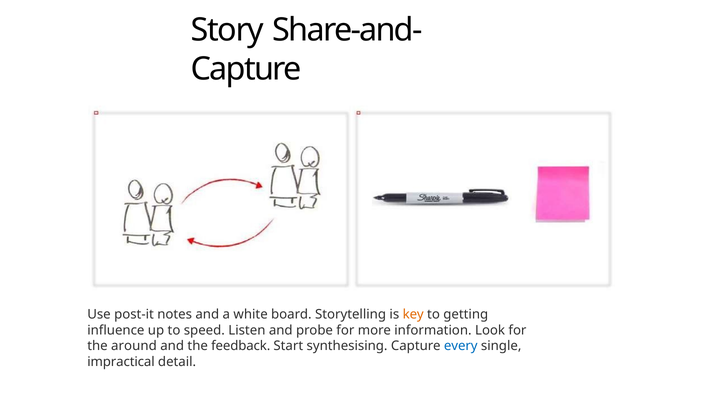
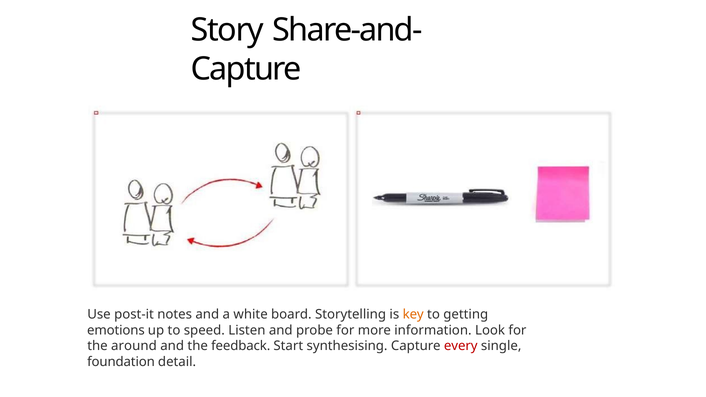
influence: influence -> emotions
every colour: blue -> red
impractical: impractical -> foundation
